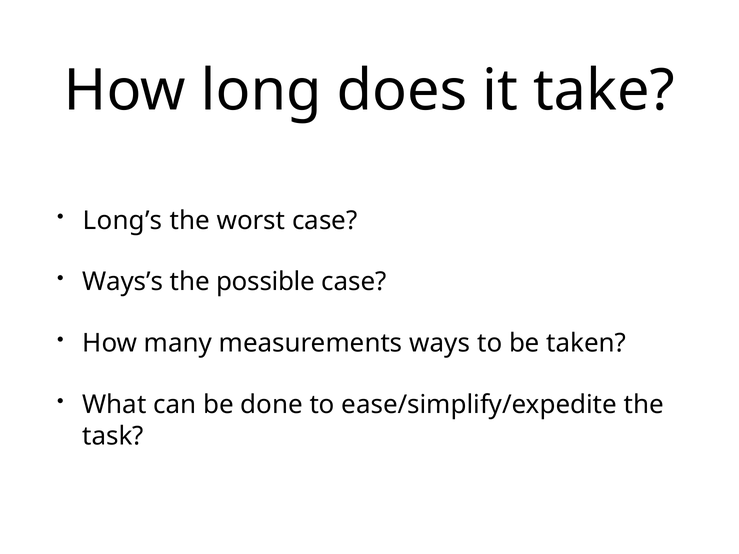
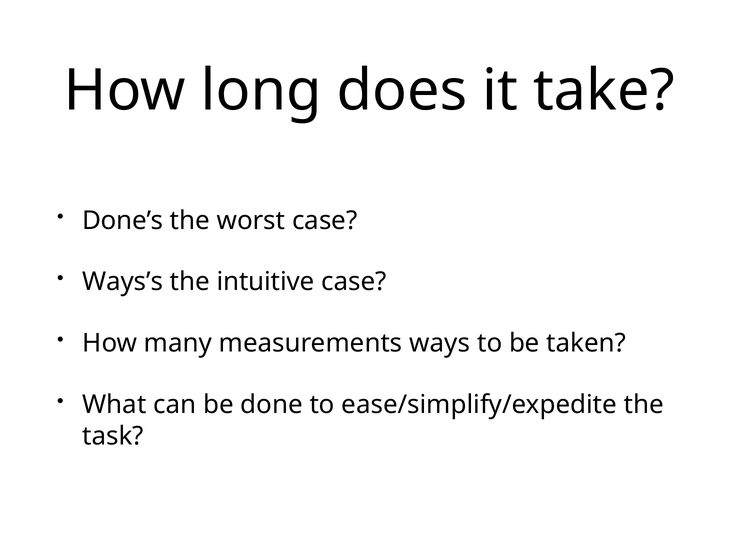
Long’s: Long’s -> Done’s
possible: possible -> intuitive
